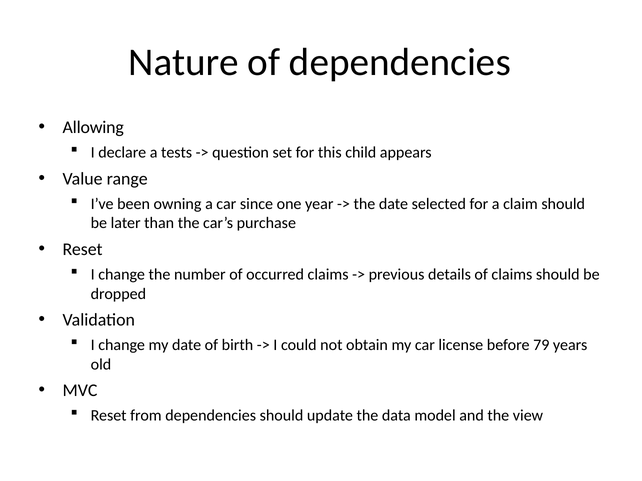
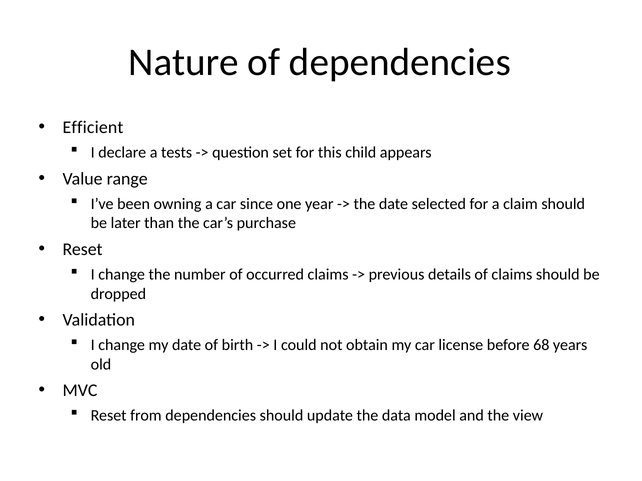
Allowing: Allowing -> Efficient
79: 79 -> 68
